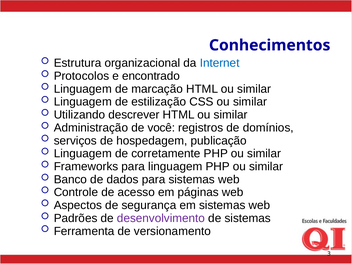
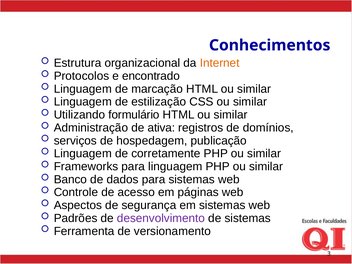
Internet colour: blue -> orange
descrever: descrever -> formulário
você: você -> ativa
